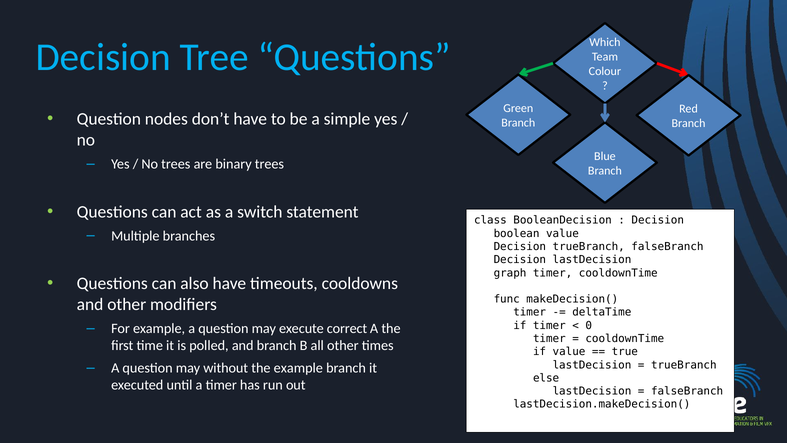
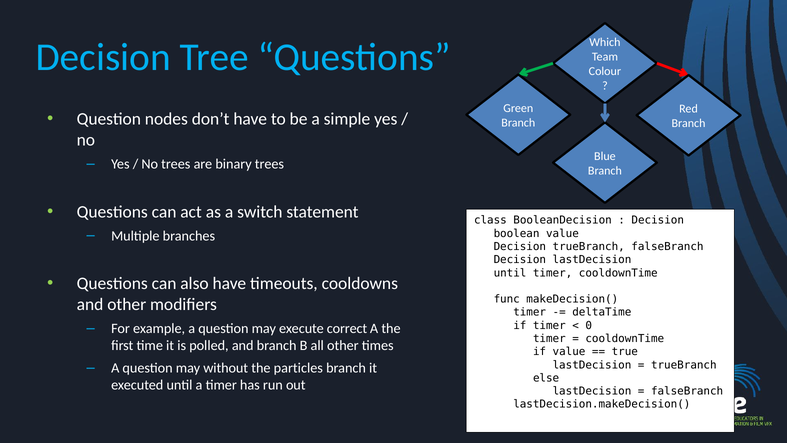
graph at (510, 273): graph -> until
the example: example -> particles
